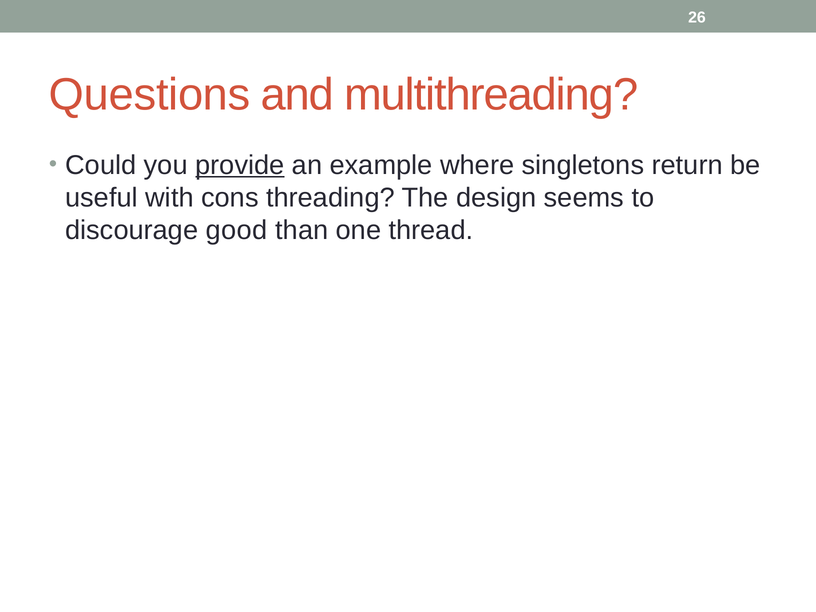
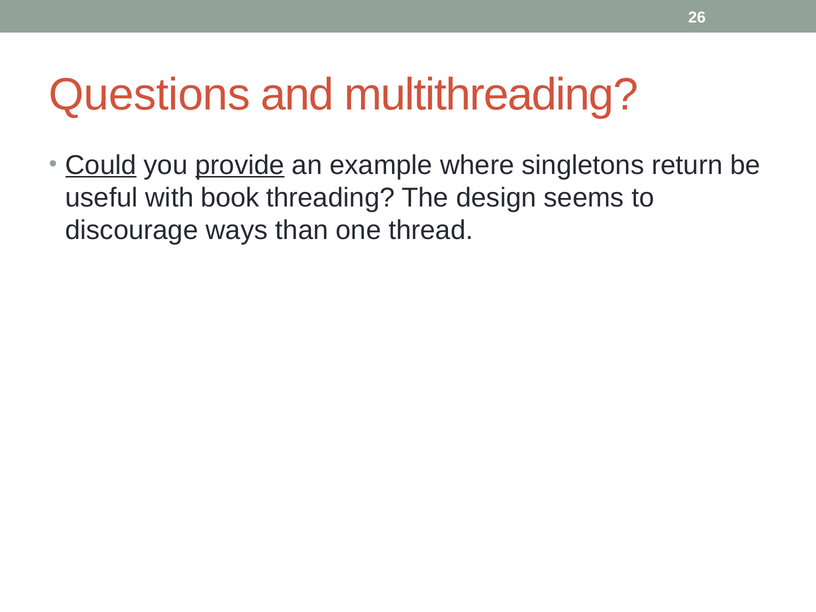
Could underline: none -> present
cons: cons -> book
good: good -> ways
